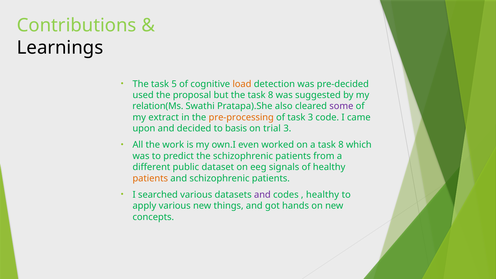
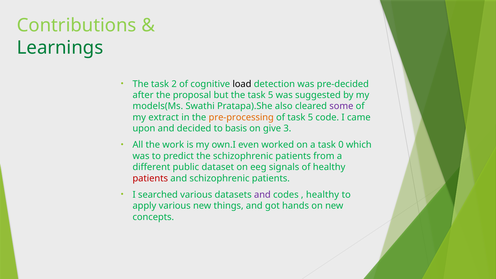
Learnings colour: black -> green
5: 5 -> 2
load colour: orange -> black
used: used -> after
the task 8: 8 -> 5
relation(Ms: relation(Ms -> models(Ms
of task 3: 3 -> 5
trial: trial -> give
a task 8: 8 -> 0
patients at (150, 178) colour: orange -> red
